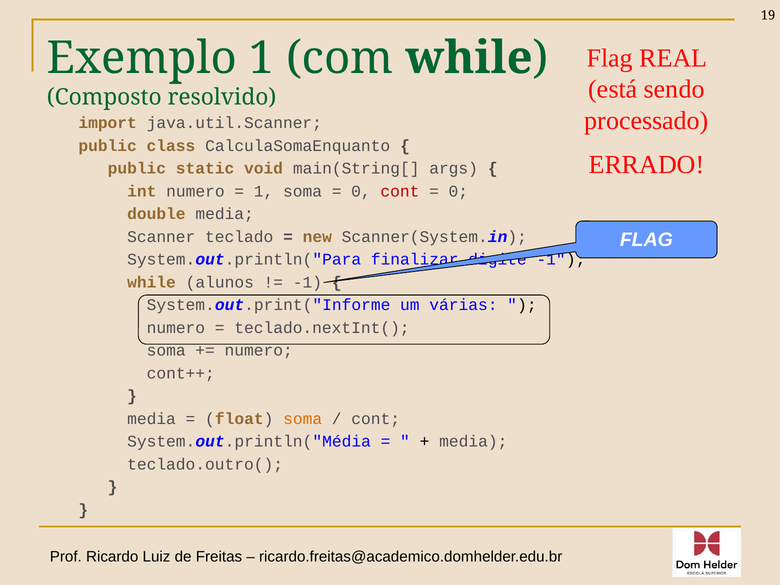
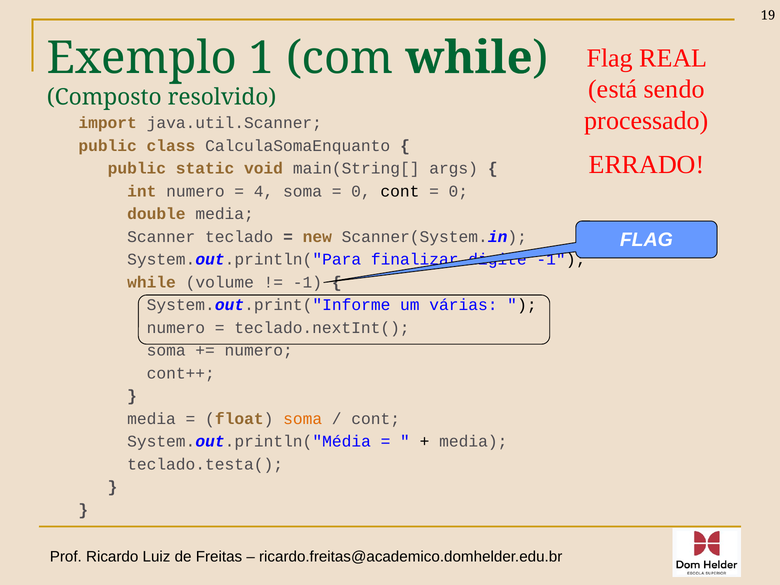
1 at (264, 191): 1 -> 4
cont at (400, 191) colour: red -> black
alunos: alunos -> volume
teclado.outro(: teclado.outro( -> teclado.testa(
